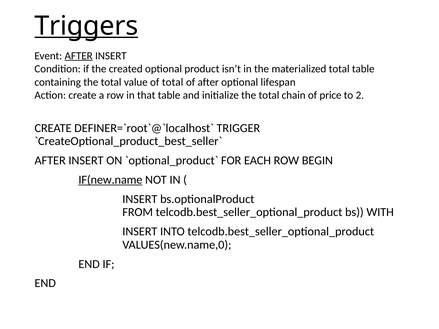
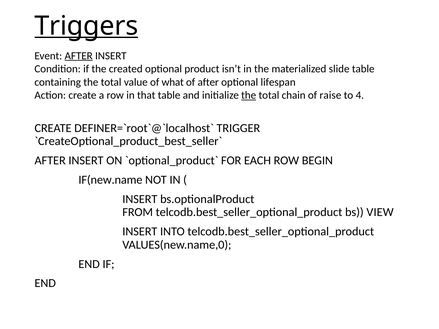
materialized total: total -> slide
of total: total -> what
the at (249, 95) underline: none -> present
price: price -> raise
2: 2 -> 4
IF(new.name underline: present -> none
WITH: WITH -> VIEW
